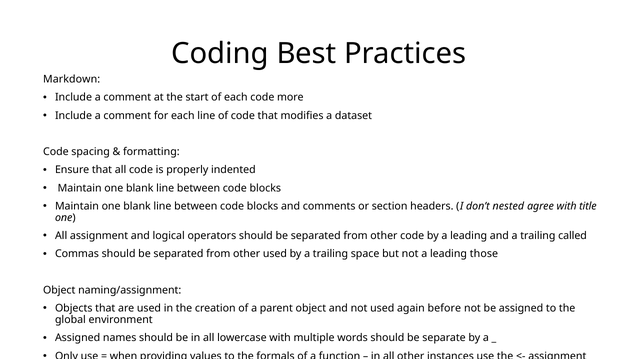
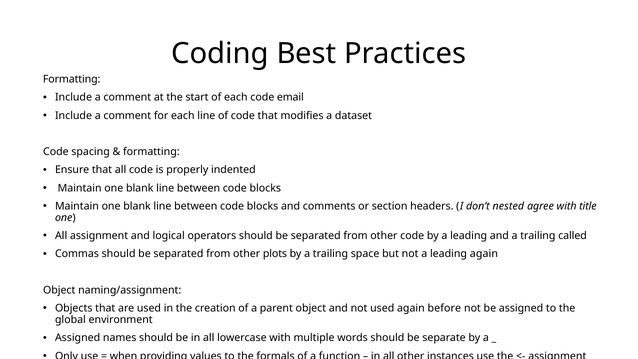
Markdown at (72, 79): Markdown -> Formatting
more: more -> email
other used: used -> plots
leading those: those -> again
